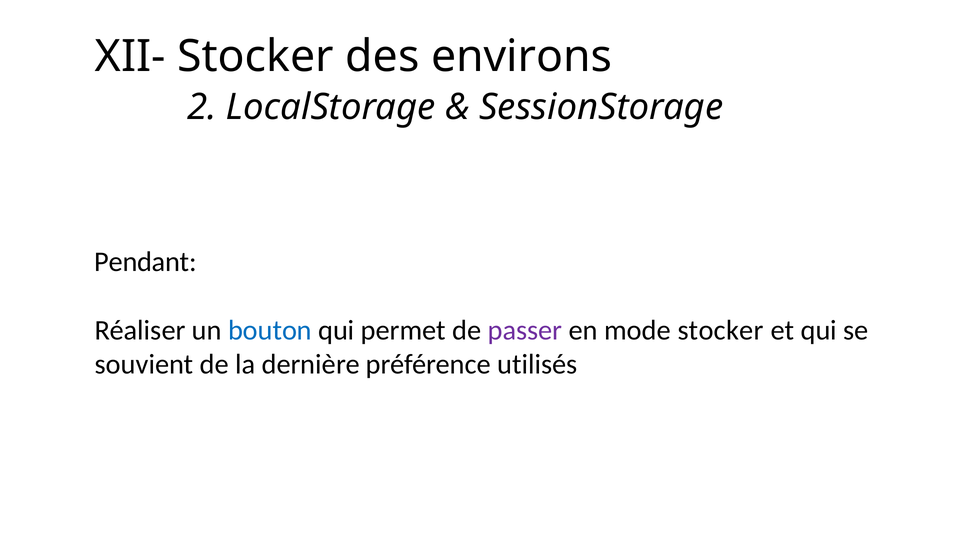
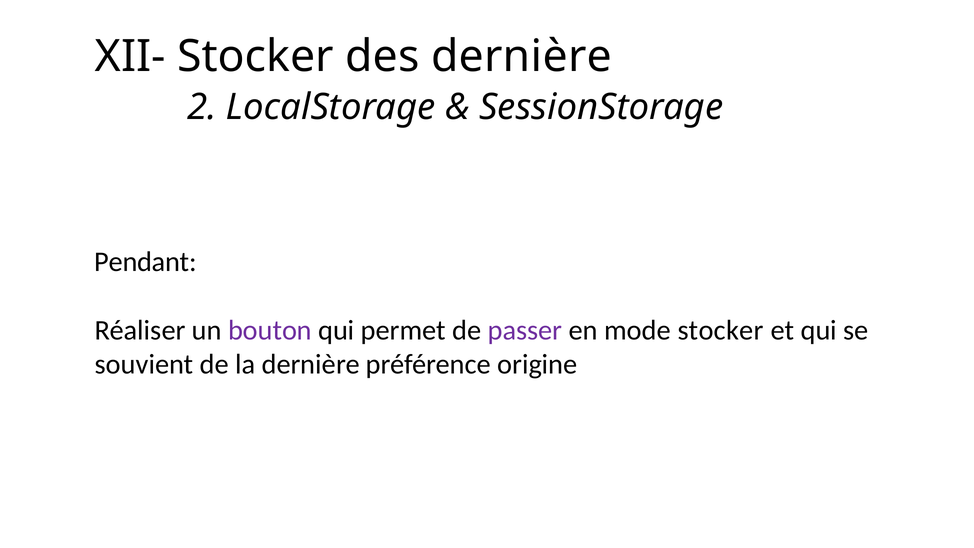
des environs: environs -> dernière
bouton colour: blue -> purple
utilisés: utilisés -> origine
